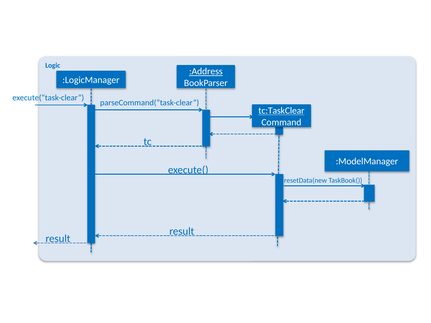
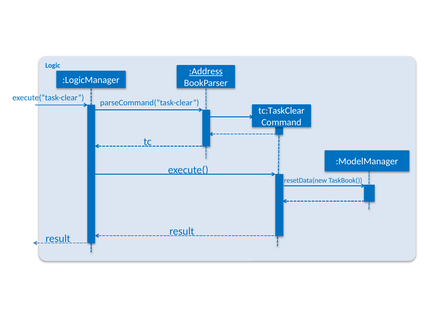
tc:TaskClear underline: present -> none
